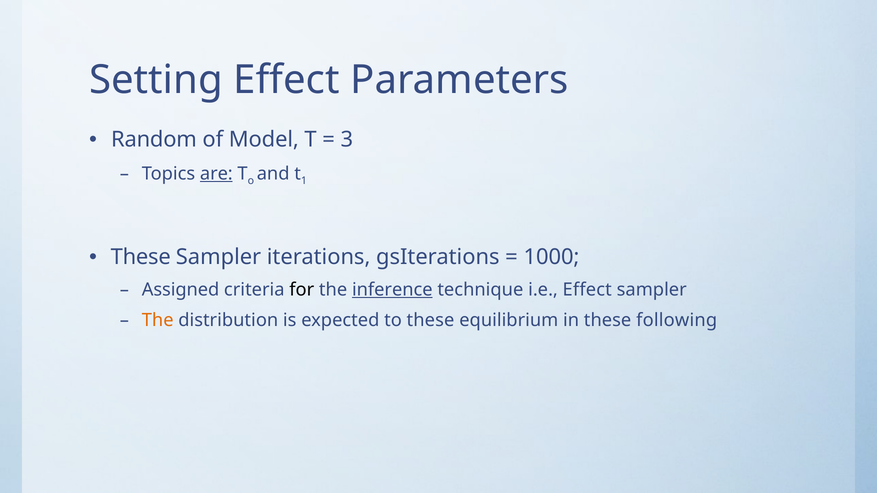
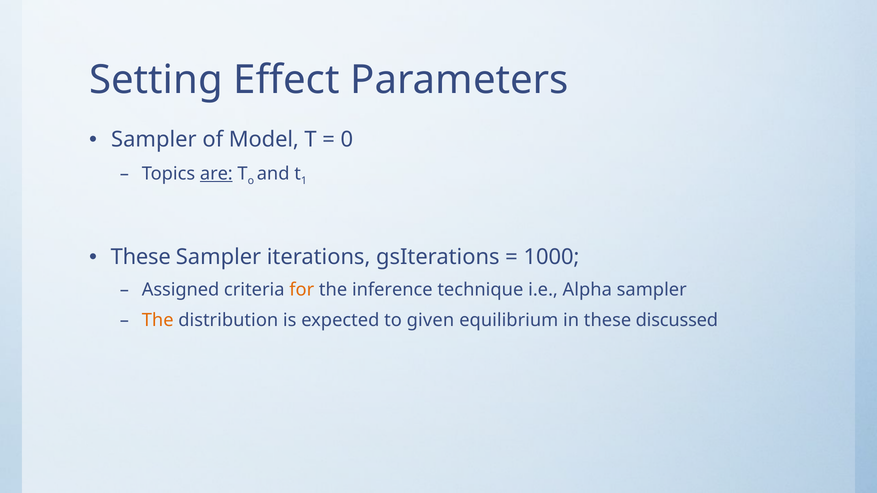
Random at (154, 140): Random -> Sampler
3: 3 -> 0
for colour: black -> orange
inference underline: present -> none
i.e Effect: Effect -> Alpha
to these: these -> given
following: following -> discussed
